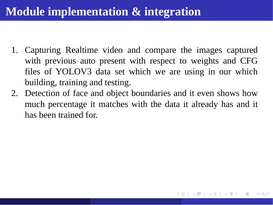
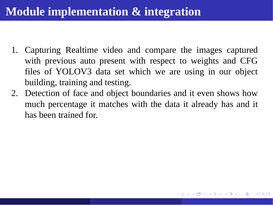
our which: which -> object
